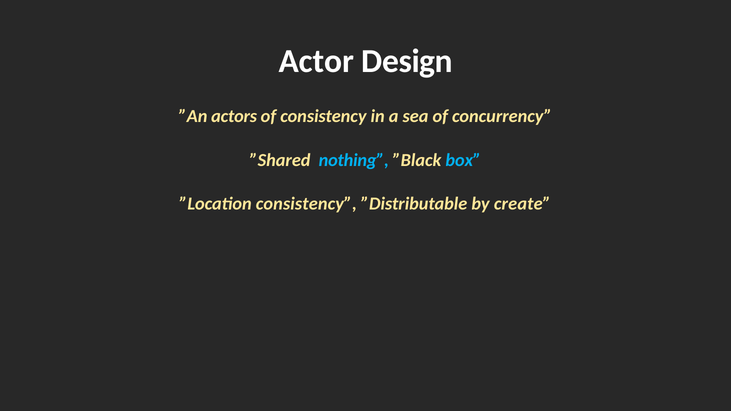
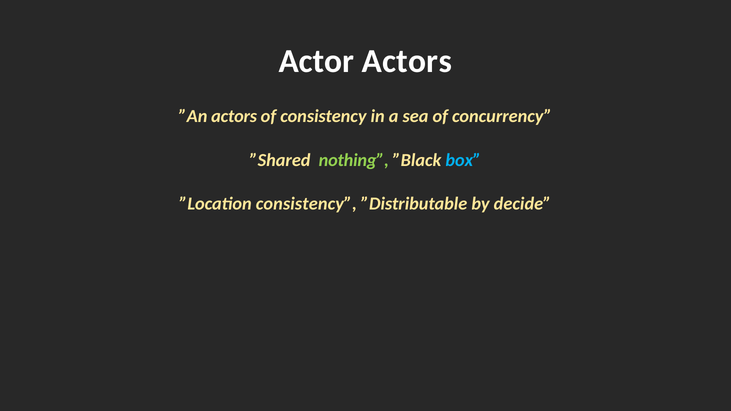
Actor Design: Design -> Actors
nothing colour: light blue -> light green
create: create -> decide
